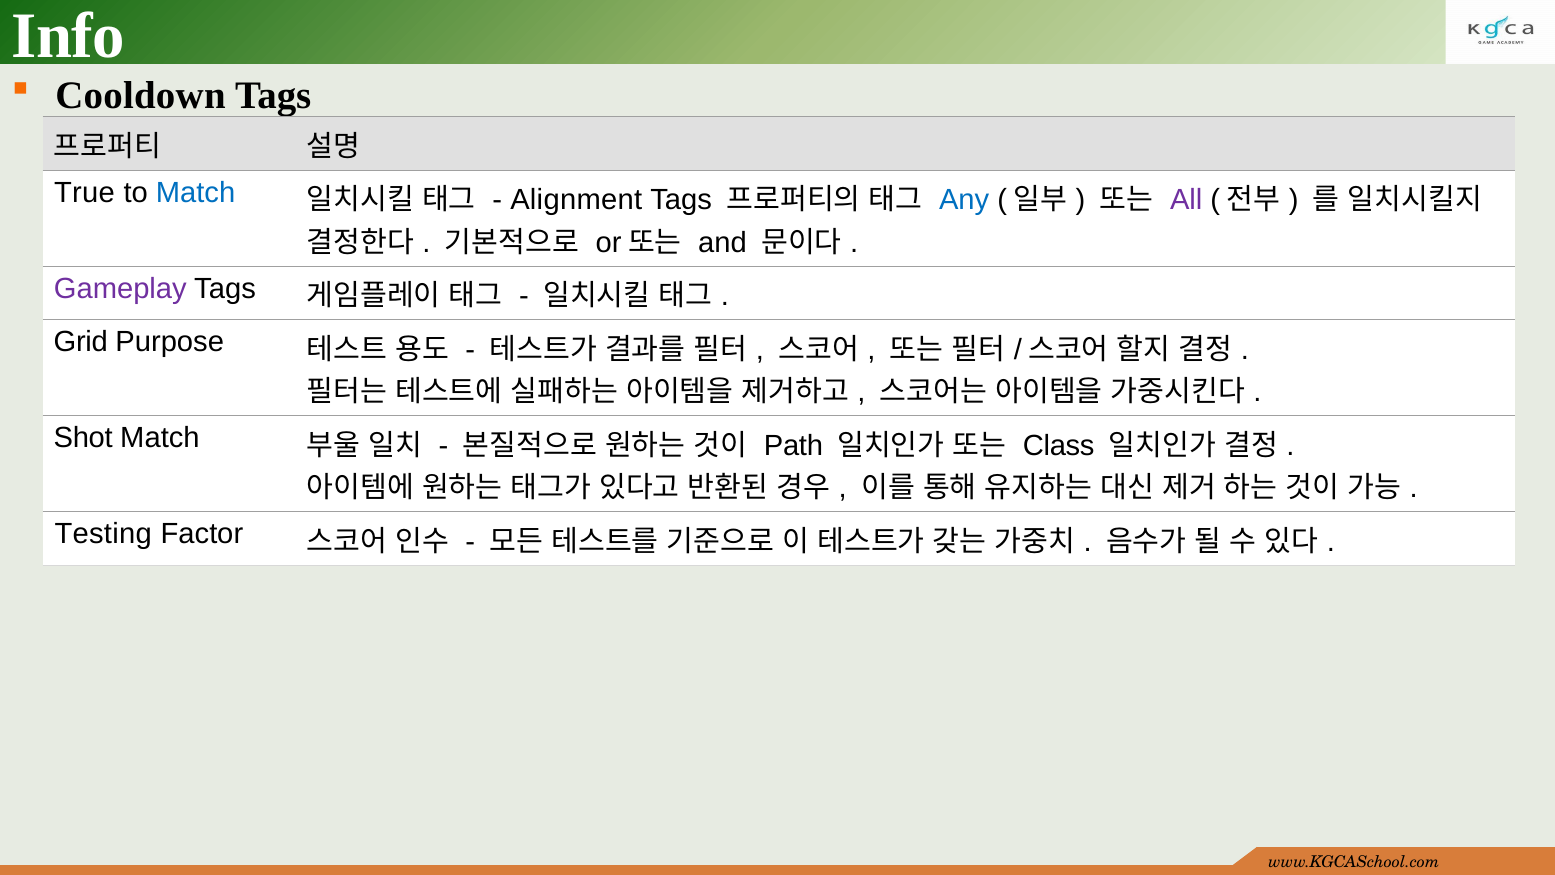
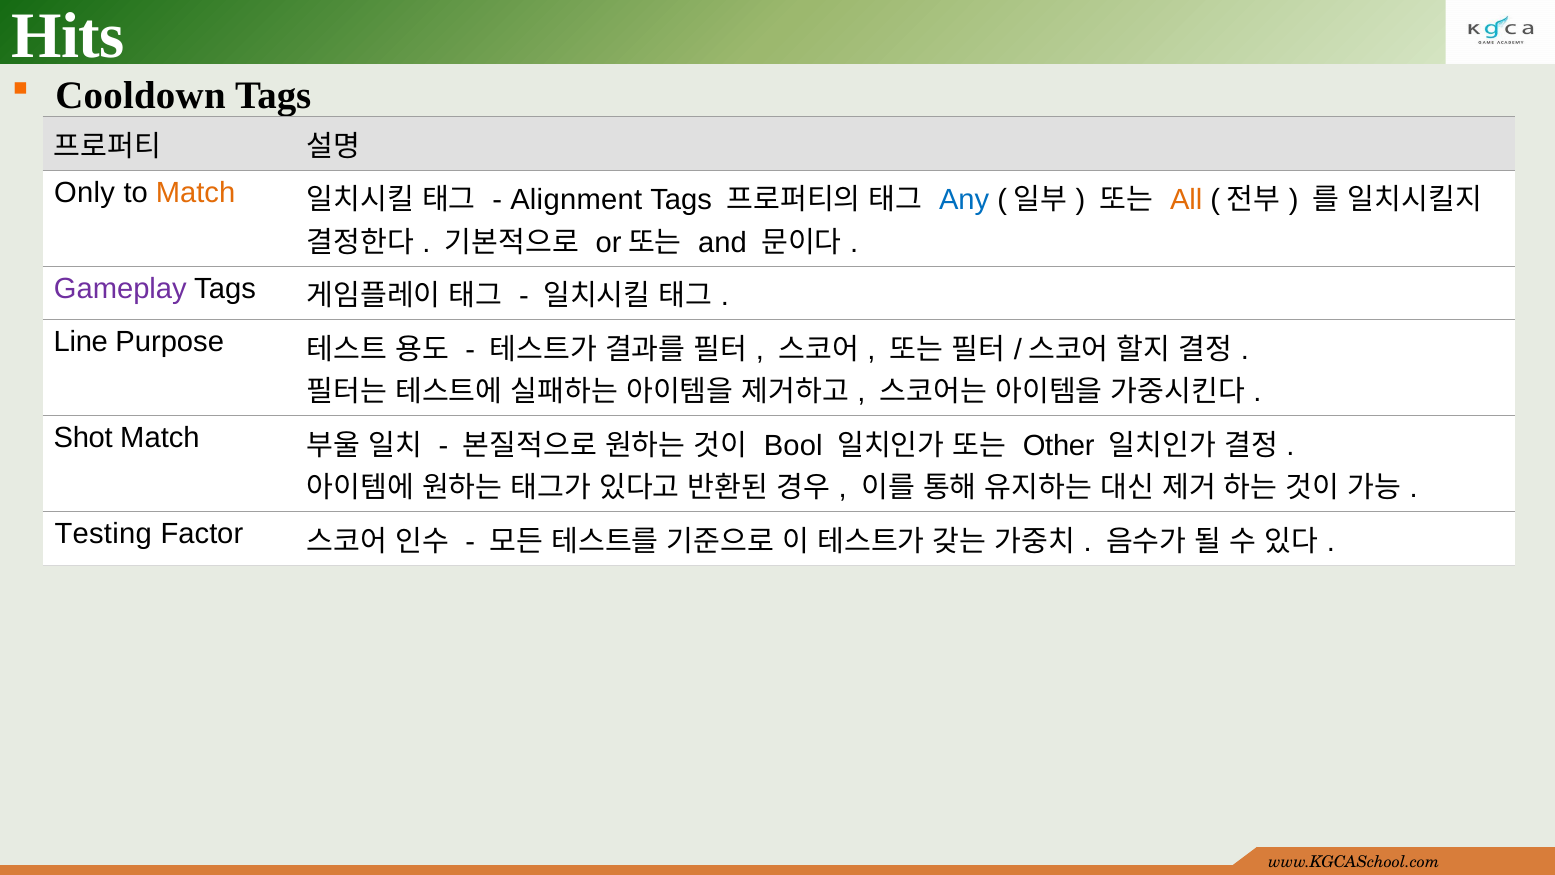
Info: Info -> Hits
True: True -> Only
Match at (196, 193) colour: blue -> orange
All colour: purple -> orange
Grid: Grid -> Line
Path: Path -> Bool
Class: Class -> Other
